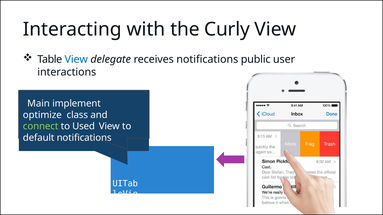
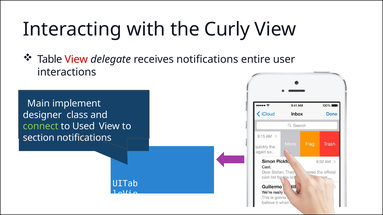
View at (76, 59) colour: blue -> red
public: public -> entire
optimize: optimize -> designer
default: default -> section
